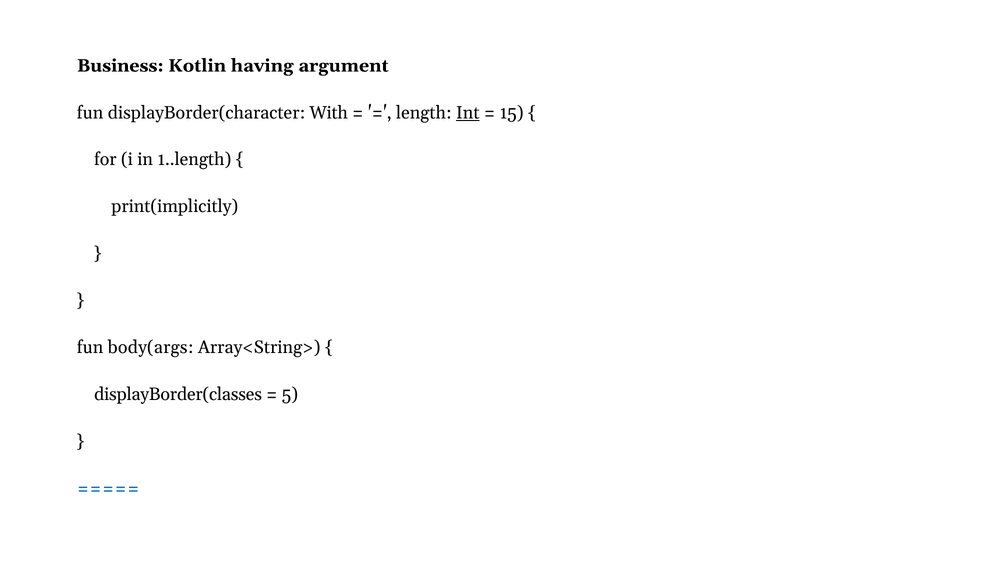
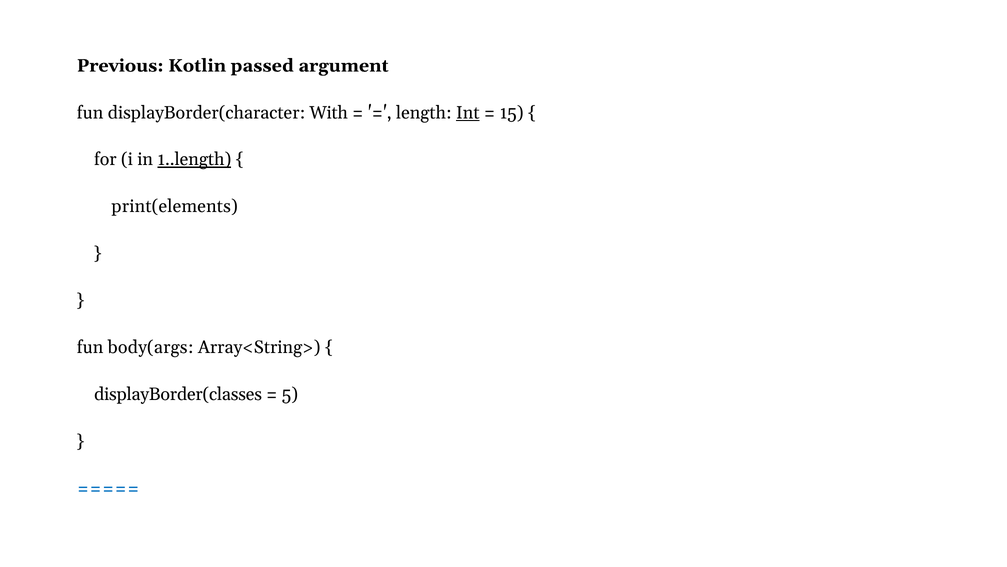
Business: Business -> Previous
having: having -> passed
1..length underline: none -> present
print(implicitly: print(implicitly -> print(elements
